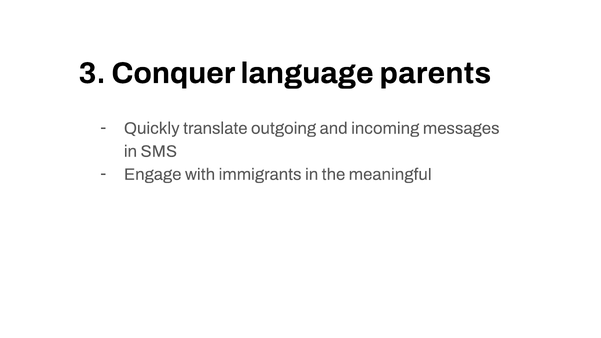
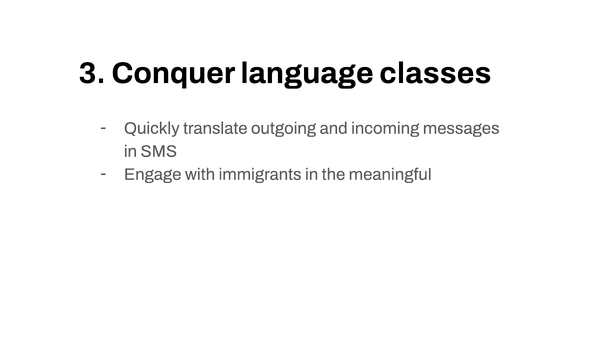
parents: parents -> classes
